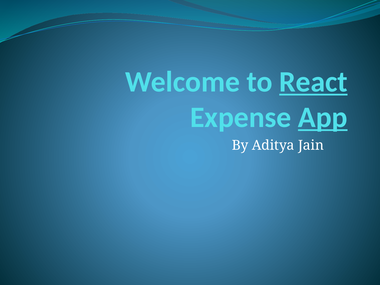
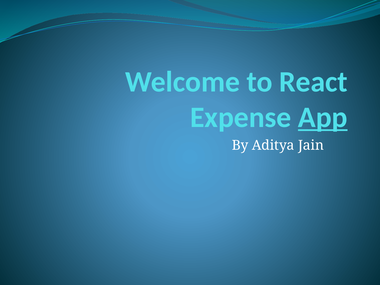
React underline: present -> none
